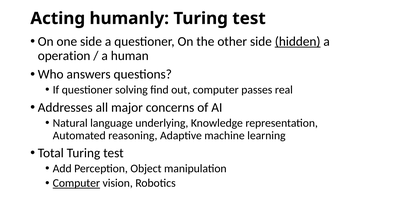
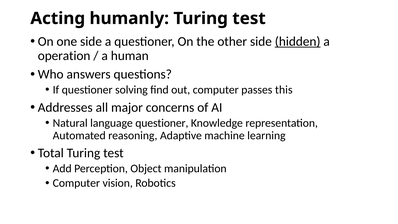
real: real -> this
language underlying: underlying -> questioner
Computer at (76, 183) underline: present -> none
